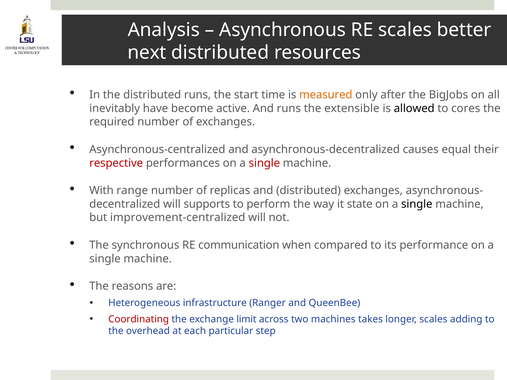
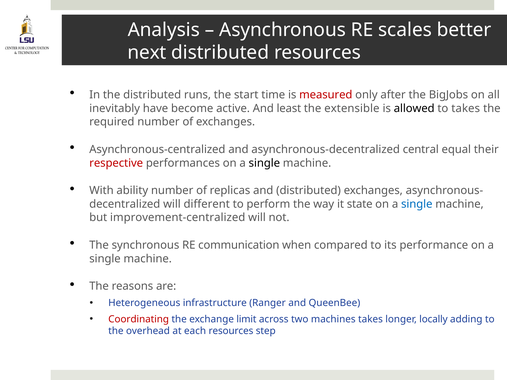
measured colour: orange -> red
And runs: runs -> least
to cores: cores -> takes
causes: causes -> central
single at (264, 163) colour: red -> black
range: range -> ability
supports: supports -> different
single at (417, 204) colour: black -> blue
longer scales: scales -> locally
each particular: particular -> resources
